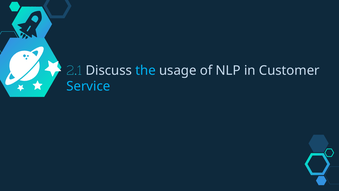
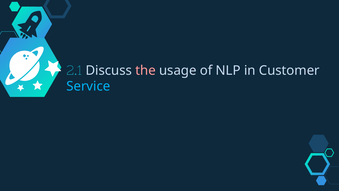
the colour: light blue -> pink
